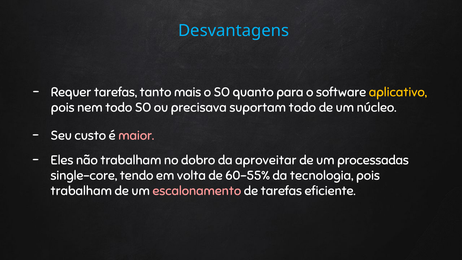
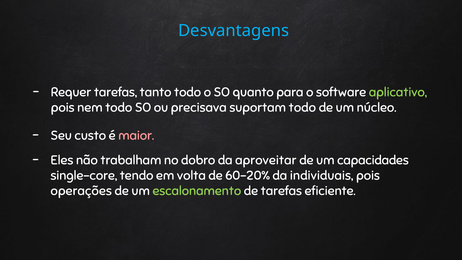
tanto mais: mais -> todo
aplicativo colour: yellow -> light green
processadas: processadas -> capacidades
60-55%: 60-55% -> 60-20%
tecnologia: tecnologia -> individuais
trabalham at (81, 191): trabalham -> operações
escalonamento colour: pink -> light green
